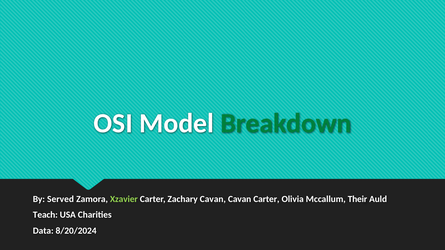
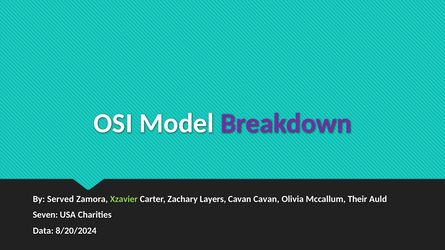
Breakdown colour: green -> purple
Zachary Cavan: Cavan -> Layers
Cavan Carter: Carter -> Cavan
Teach: Teach -> Seven
